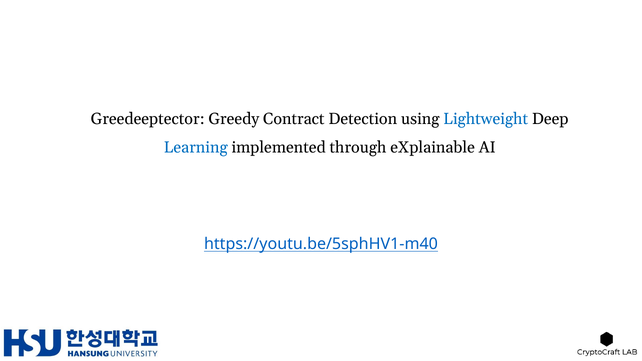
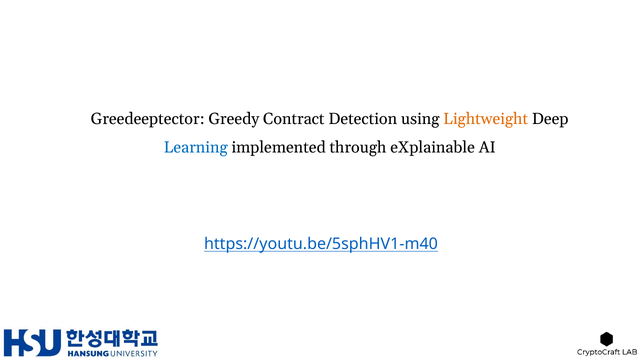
Lightweight colour: blue -> orange
